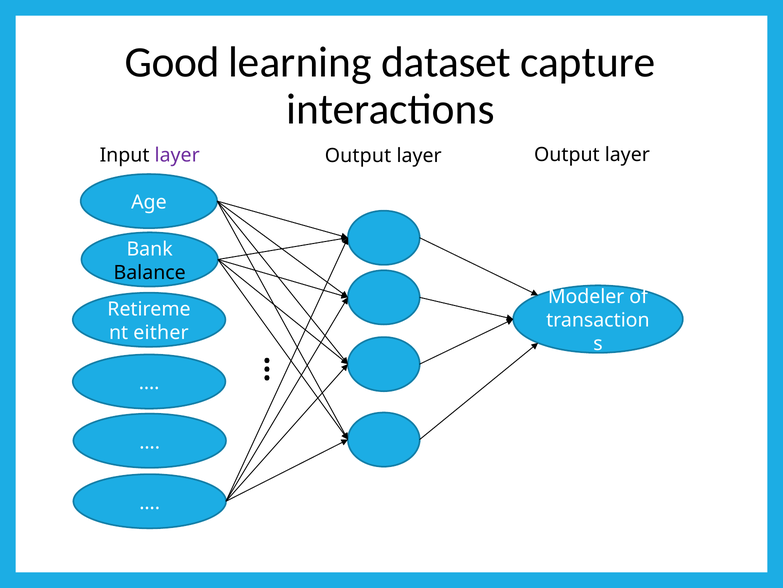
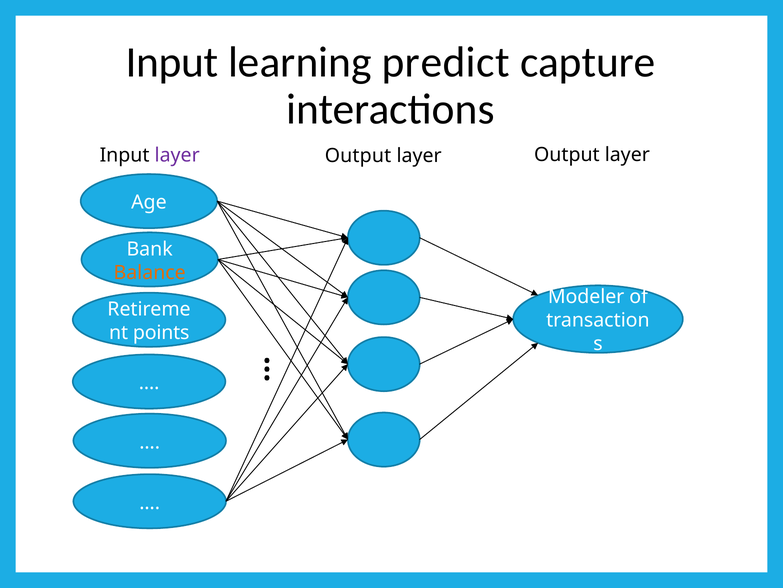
Good at (172, 62): Good -> Input
dataset: dataset -> predict
Balance colour: black -> orange
either: either -> points
